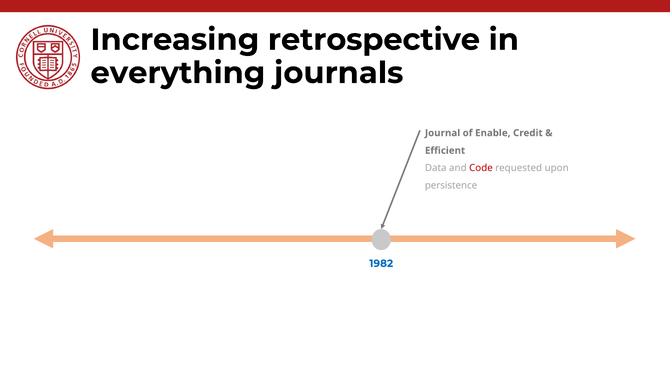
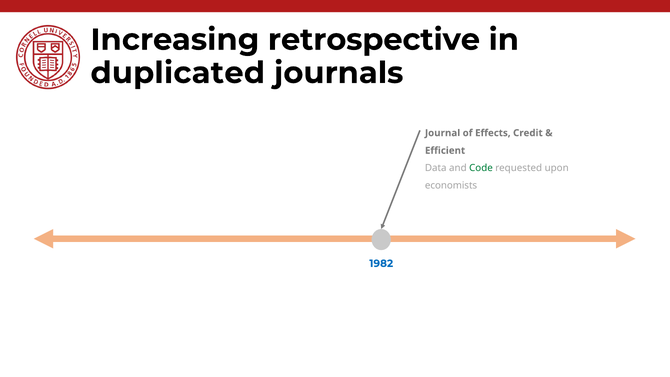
everything: everything -> duplicated
Enable: Enable -> Effects
Code colour: red -> green
persistence: persistence -> economists
